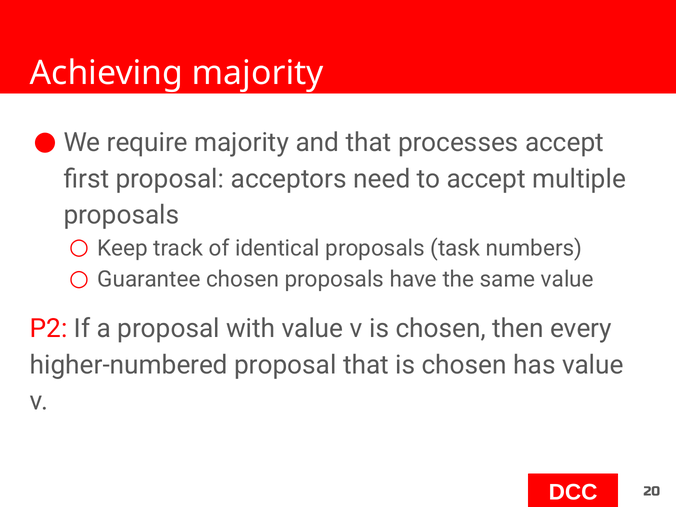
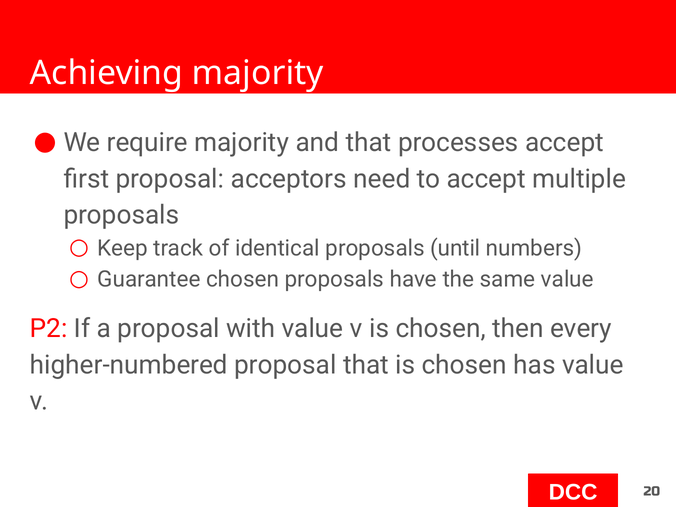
task: task -> until
